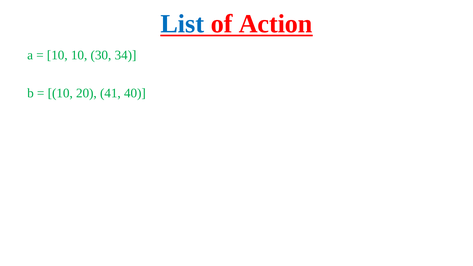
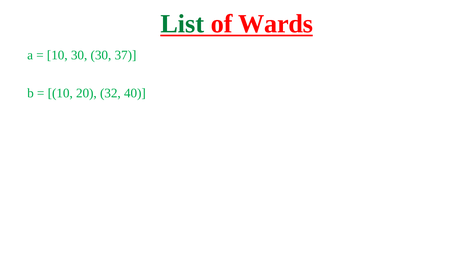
List colour: blue -> green
Action: Action -> Wards
10 10: 10 -> 30
34: 34 -> 37
41: 41 -> 32
